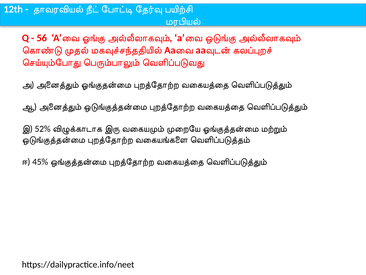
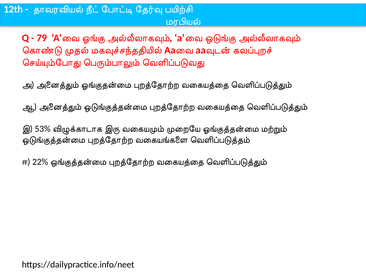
56: 56 -> 79
52%: 52% -> 53%
45%: 45% -> 22%
